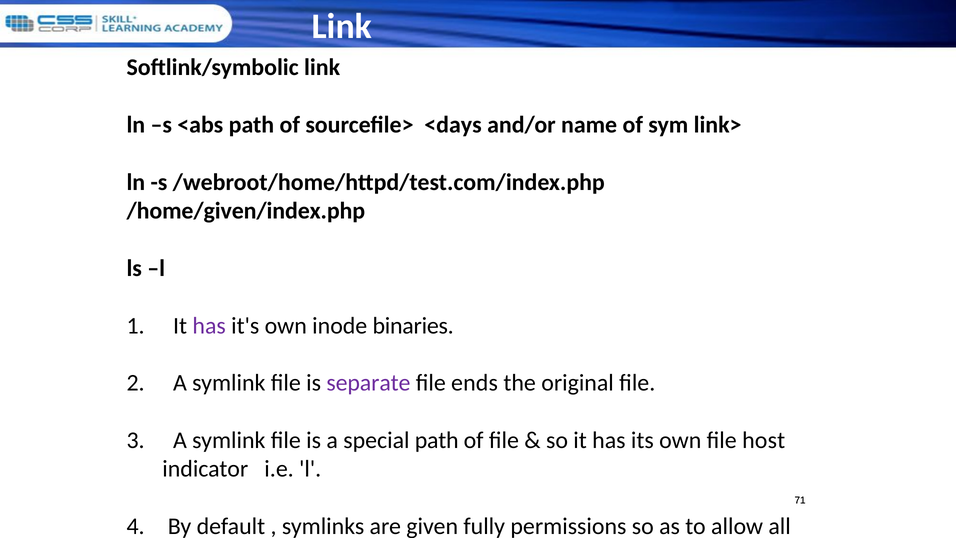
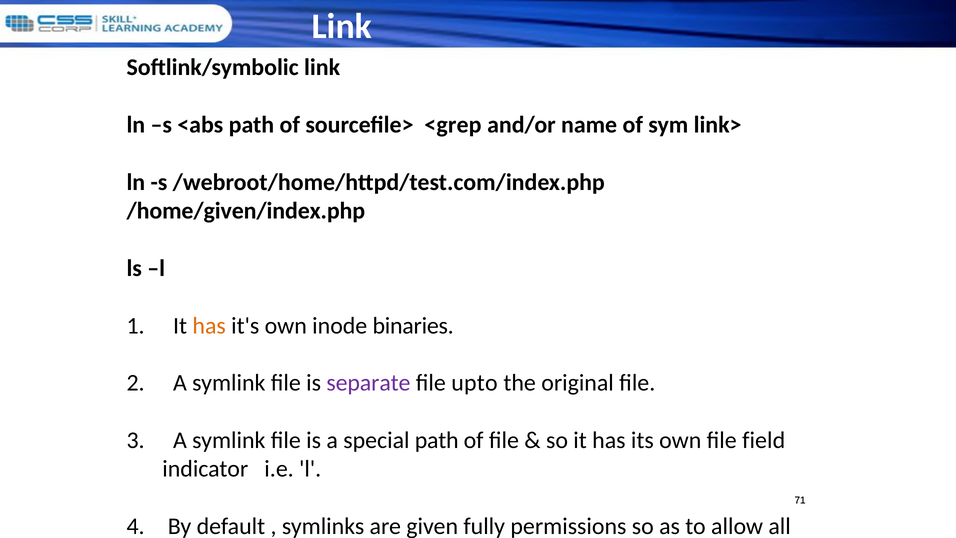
<days: <days -> <grep
has at (209, 325) colour: purple -> orange
ends: ends -> upto
host: host -> field
